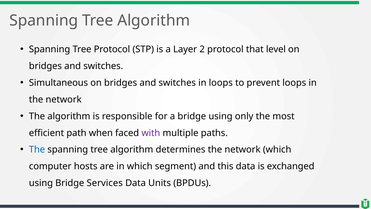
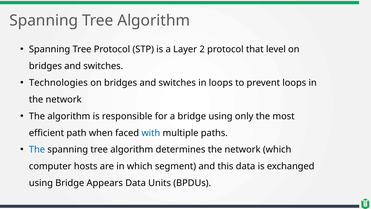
Simultaneous: Simultaneous -> Technologies
with colour: purple -> blue
Services: Services -> Appears
